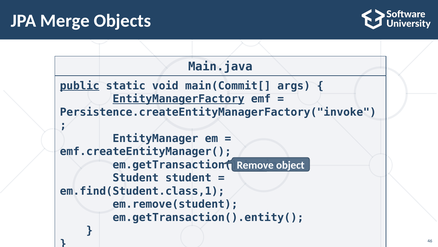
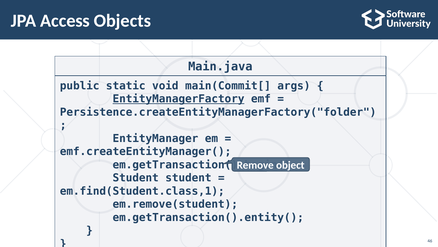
Merge: Merge -> Access
public underline: present -> none
Persistence.createEntityManagerFactory("invoke: Persistence.createEntityManagerFactory("invoke -> Persistence.createEntityManagerFactory("folder
